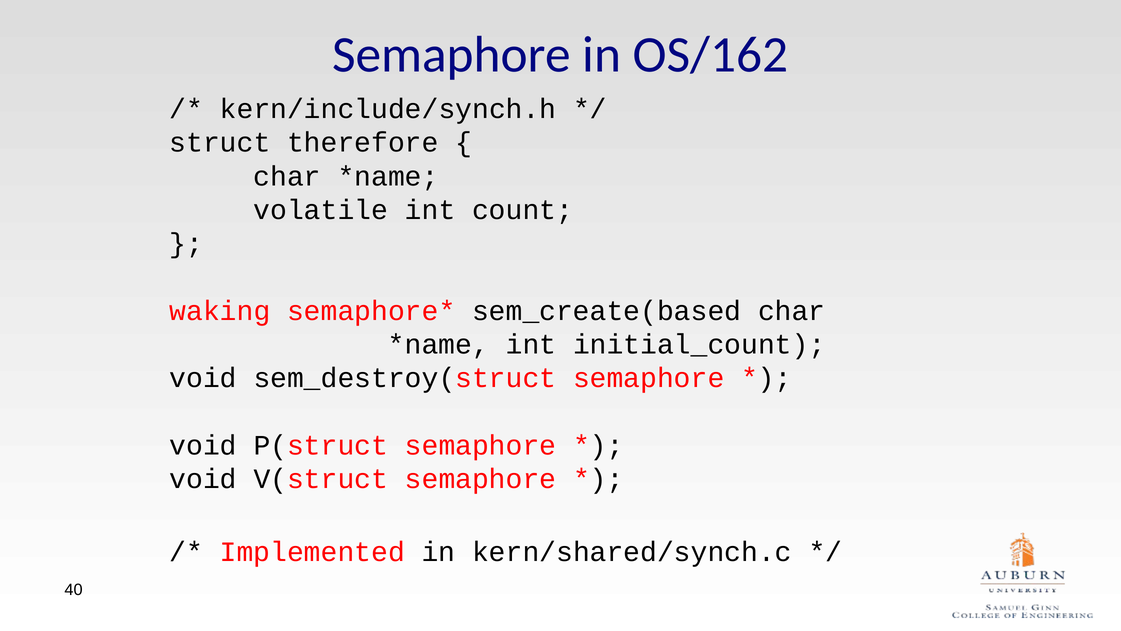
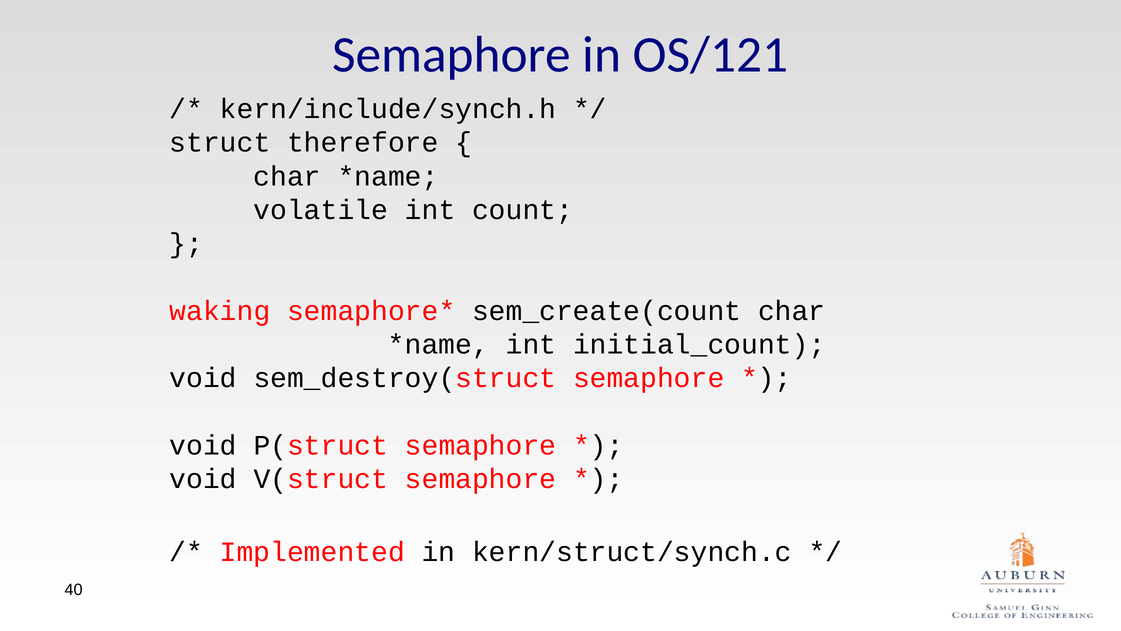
OS/162: OS/162 -> OS/121
sem_create(based: sem_create(based -> sem_create(count
kern/shared/synch.c: kern/shared/synch.c -> kern/struct/synch.c
